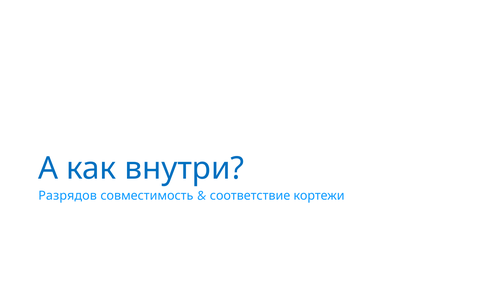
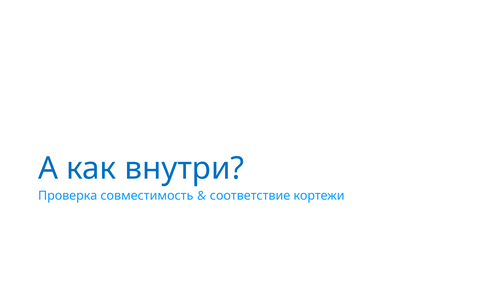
Разрядов: Разрядов -> Проверка
